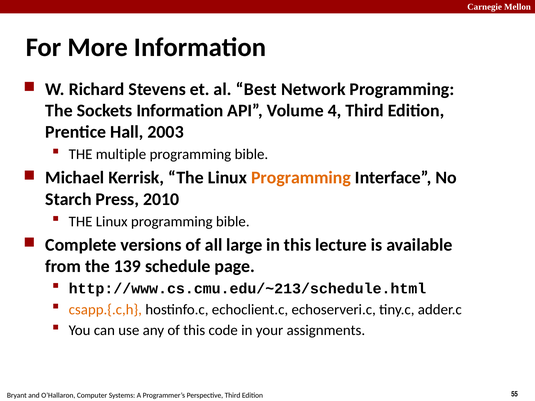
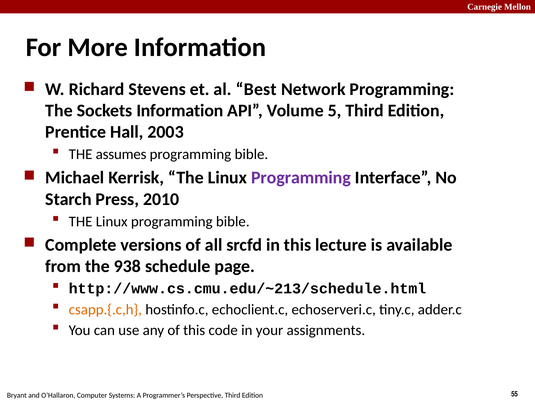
4: 4 -> 5
multiple: multiple -> assumes
Programming at (301, 178) colour: orange -> purple
large: large -> srcfd
139: 139 -> 938
